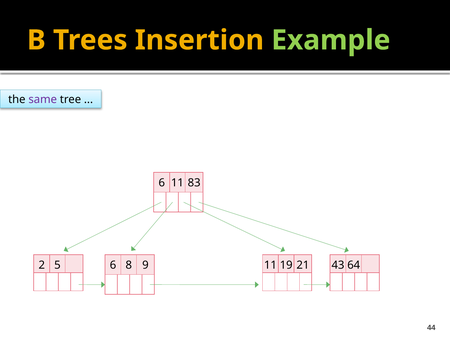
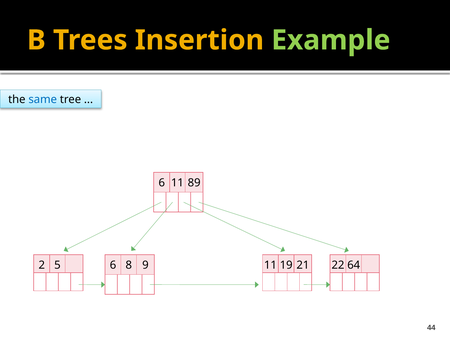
same colour: purple -> blue
83: 83 -> 89
43: 43 -> 22
